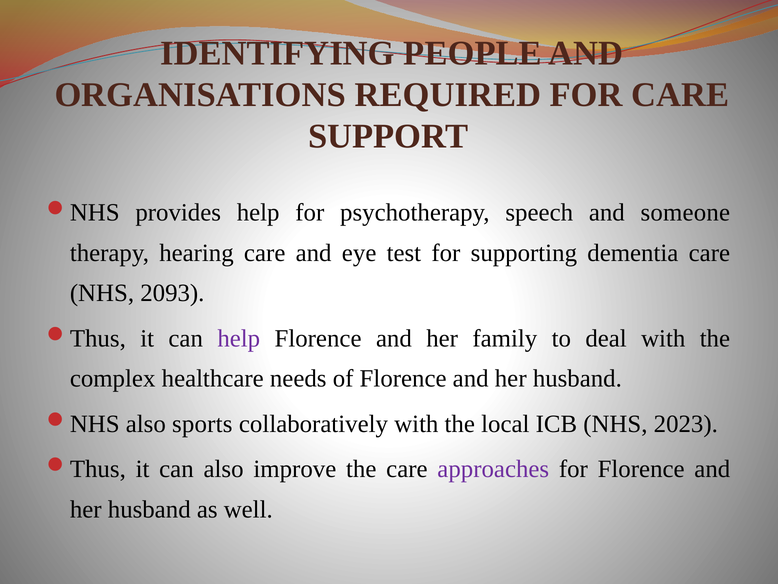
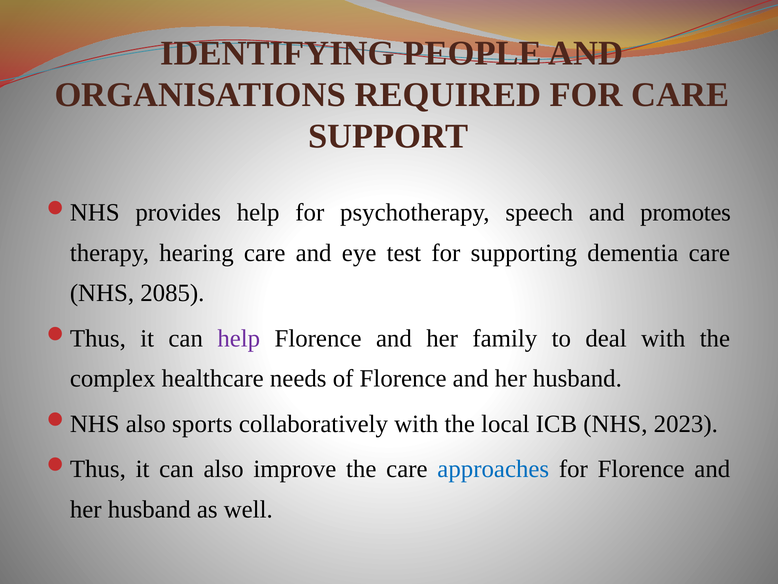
someone: someone -> promotes
2093: 2093 -> 2085
approaches colour: purple -> blue
